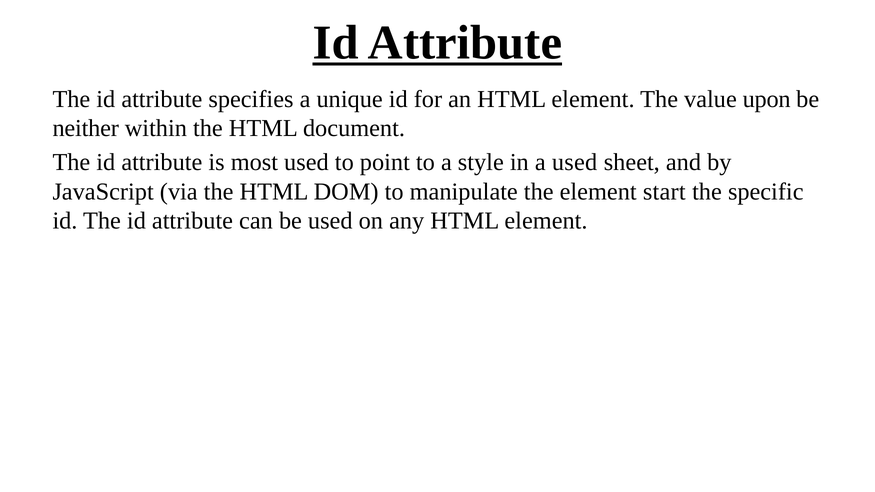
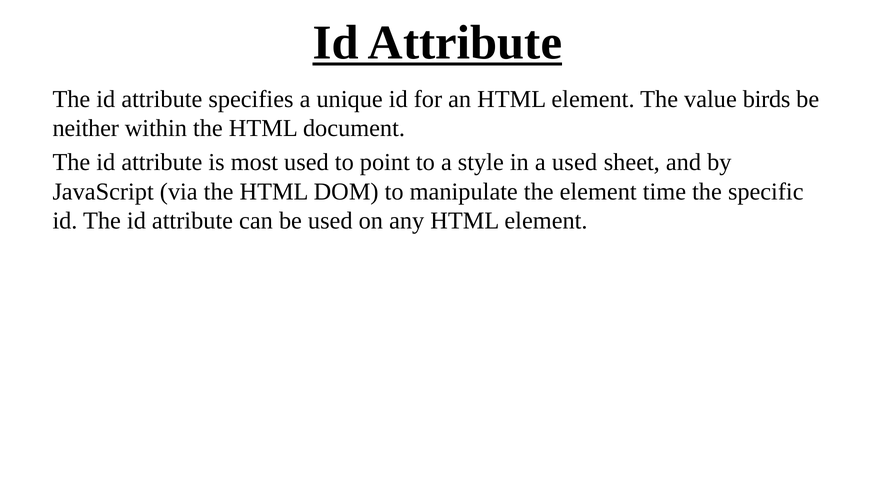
upon: upon -> birds
start: start -> time
